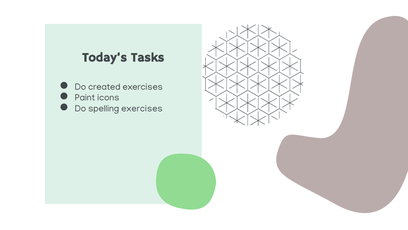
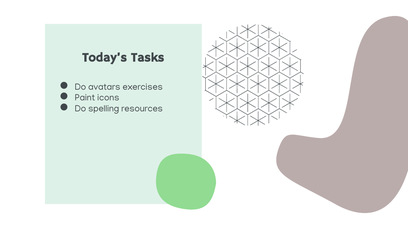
created: created -> avatars
spelling exercises: exercises -> resources
